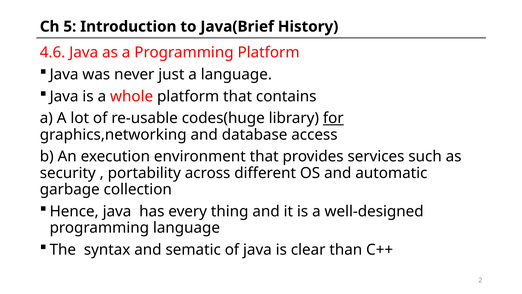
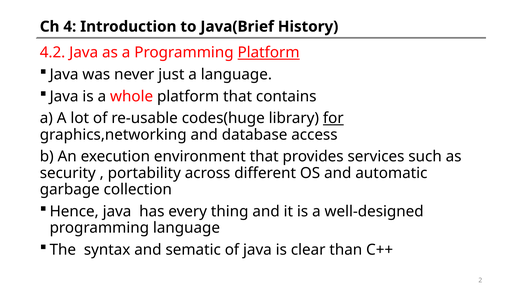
5: 5 -> 4
4.6: 4.6 -> 4.2
Platform at (269, 53) underline: none -> present
